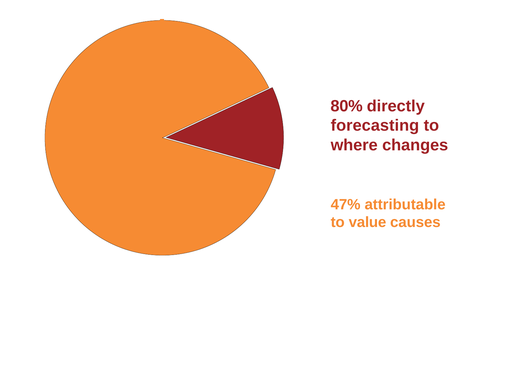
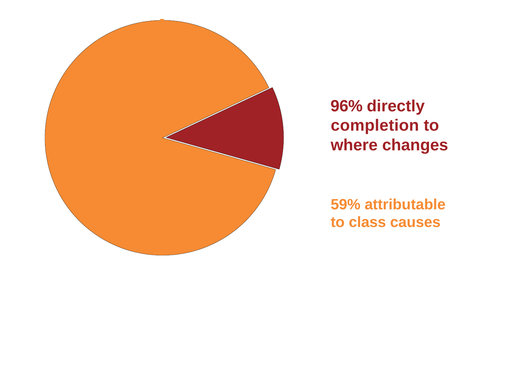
80%: 80% -> 96%
forecasting: forecasting -> completion
47%: 47% -> 59%
value: value -> class
